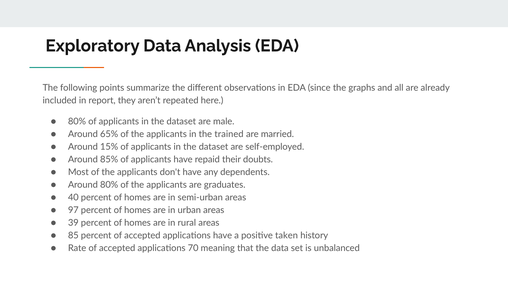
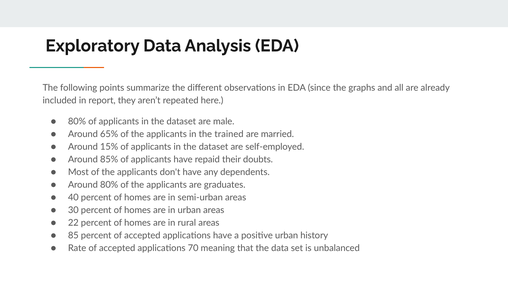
97: 97 -> 30
39: 39 -> 22
positive taken: taken -> urban
